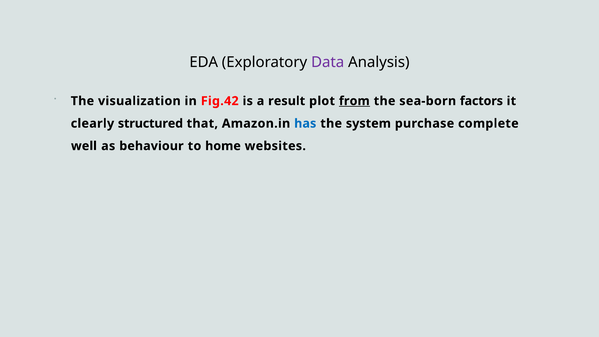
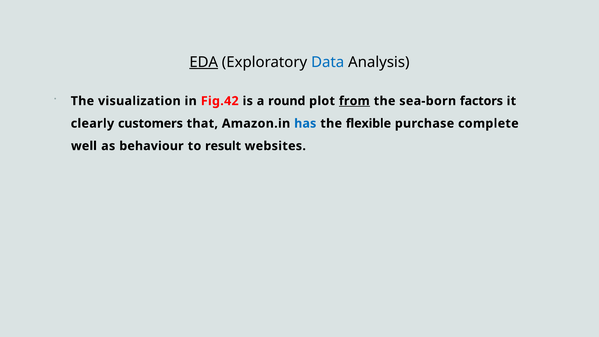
EDA underline: none -> present
Data colour: purple -> blue
result: result -> round
structured: structured -> customers
system: system -> flexible
home: home -> result
